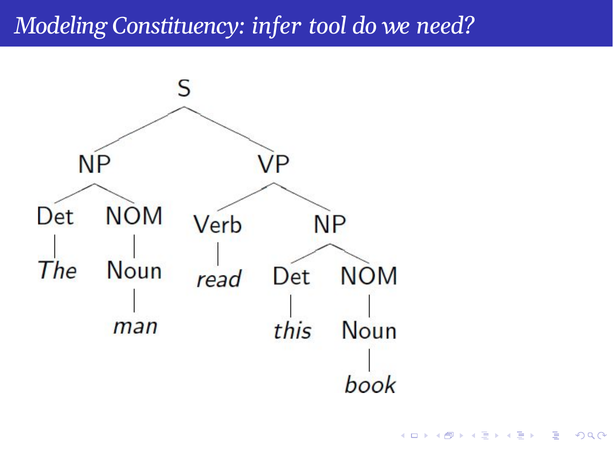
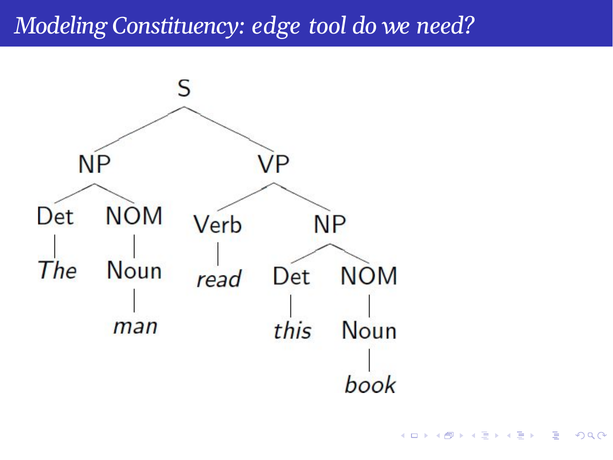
infer: infer -> edge
